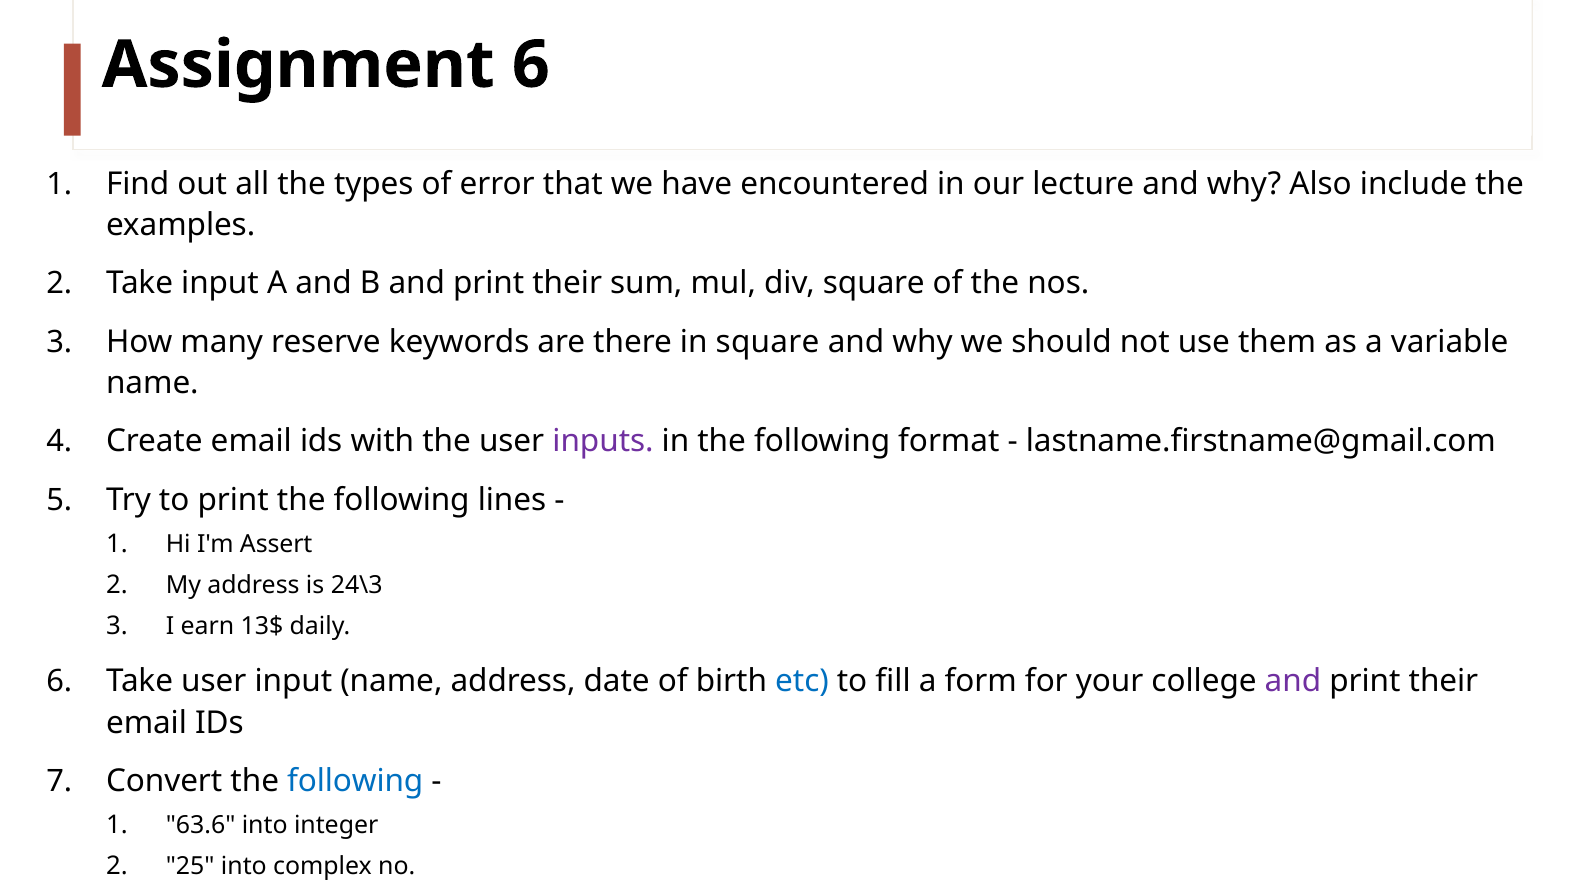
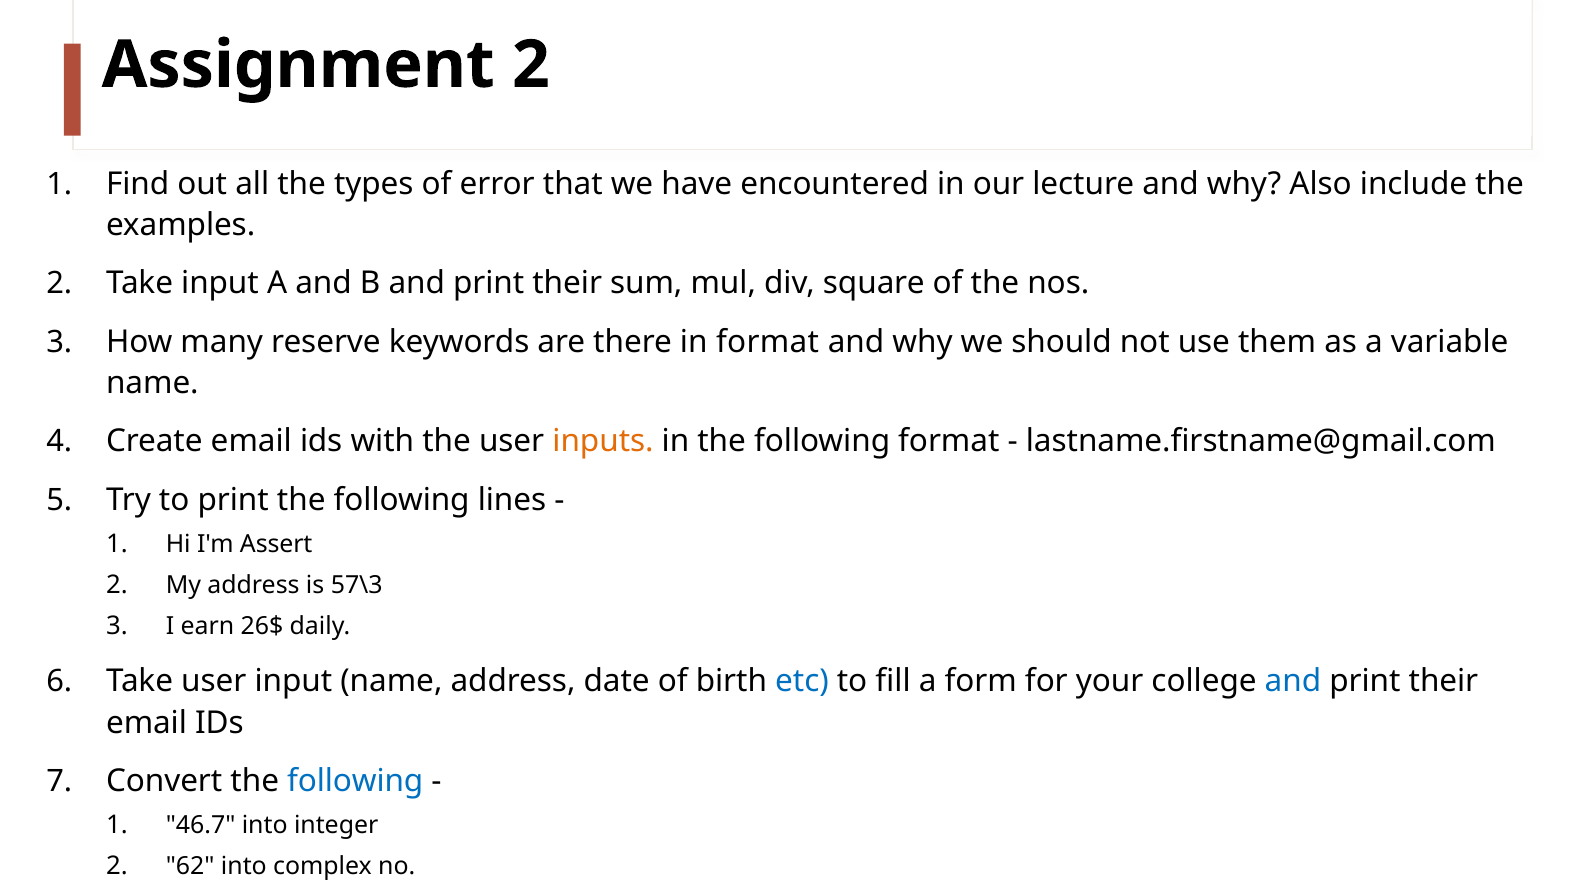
Assignment 6: 6 -> 2
in square: square -> format
inputs colour: purple -> orange
24\3: 24\3 -> 57\3
13$: 13$ -> 26$
and at (1293, 681) colour: purple -> blue
63.6: 63.6 -> 46.7
25: 25 -> 62
